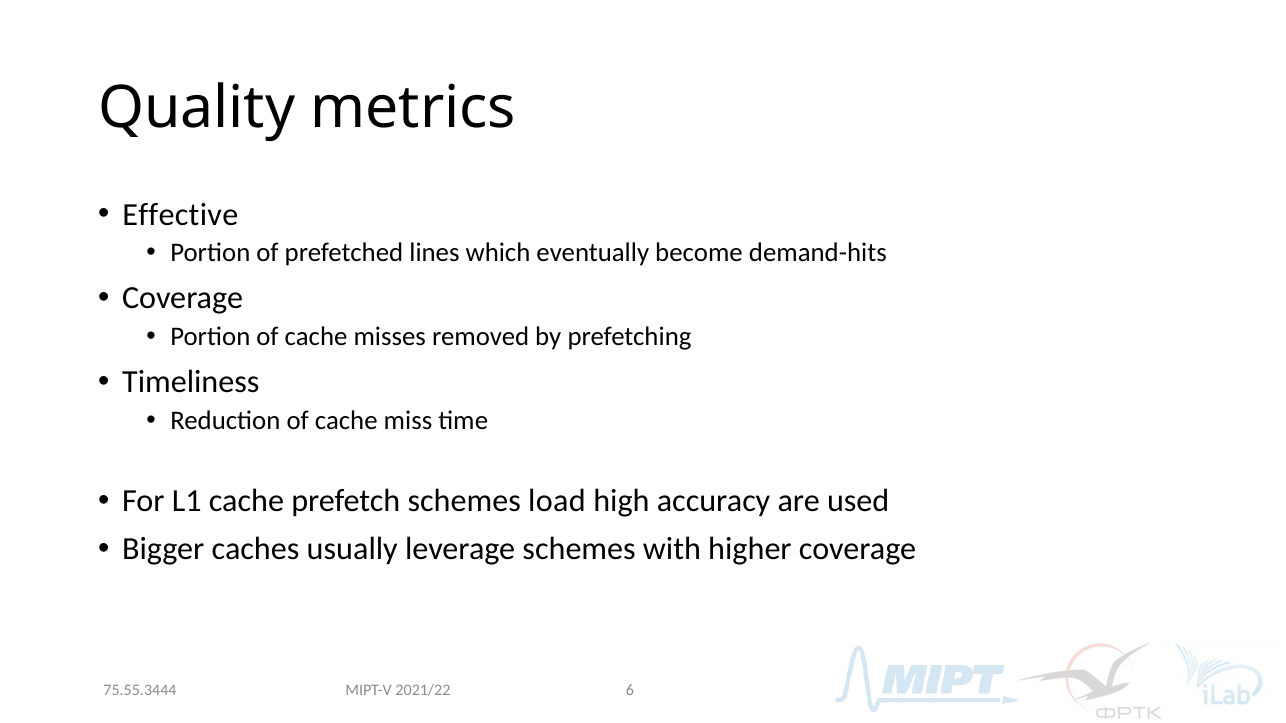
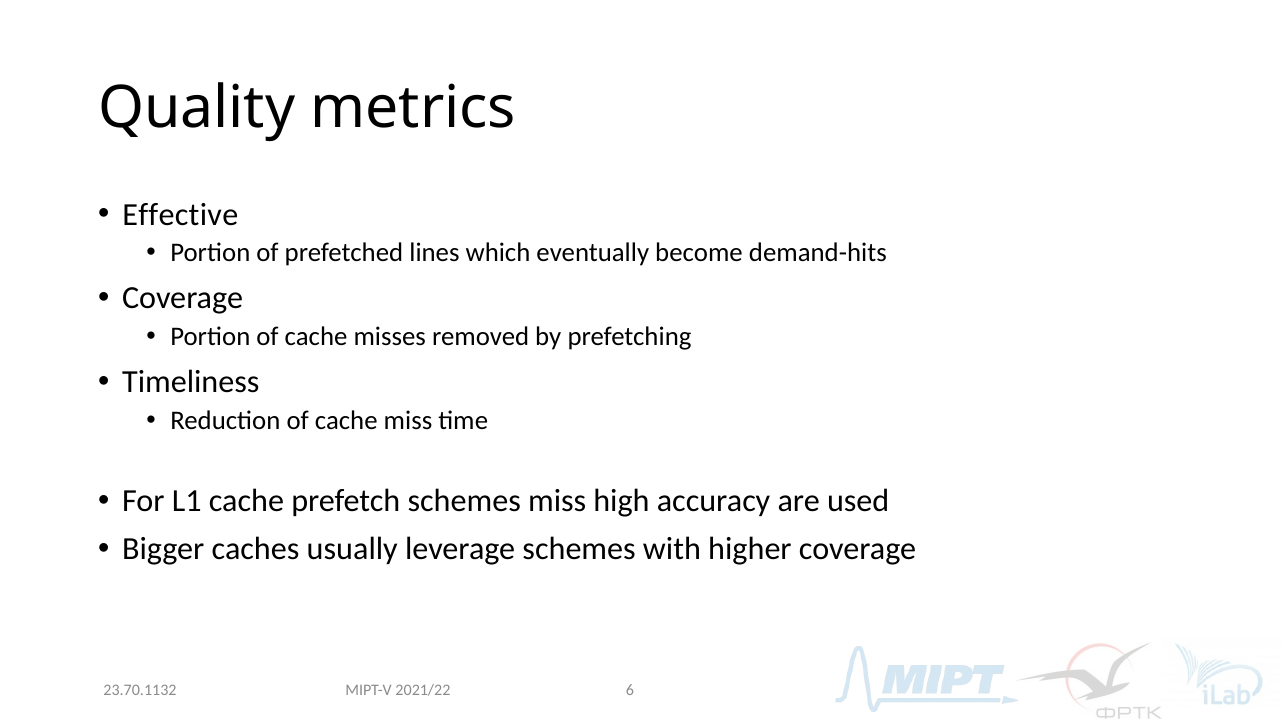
schemes load: load -> miss
75.55.3444: 75.55.3444 -> 23.70.1132
